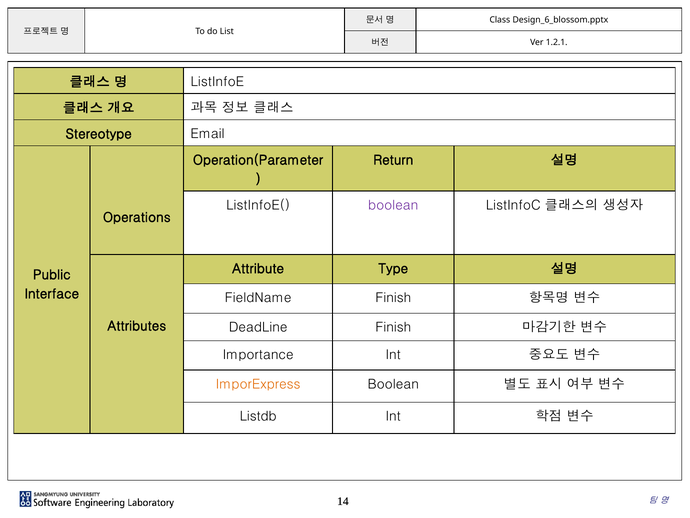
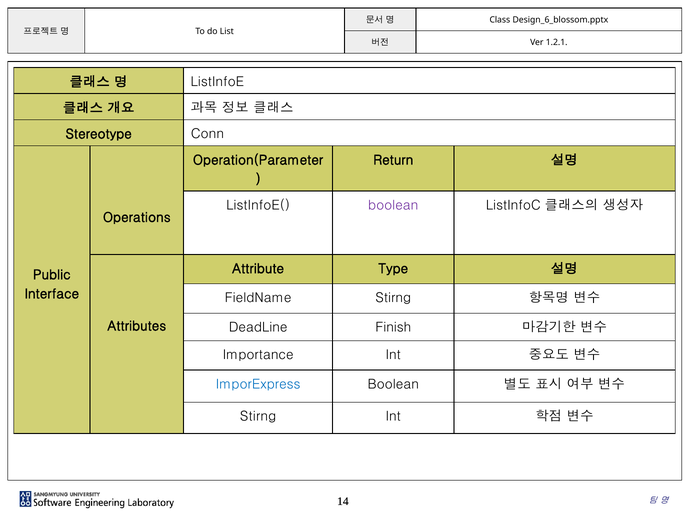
Email: Email -> Conn
FieldName Finish: Finish -> Stirng
ImporExpress colour: orange -> blue
Listdb at (258, 416): Listdb -> Stirng
